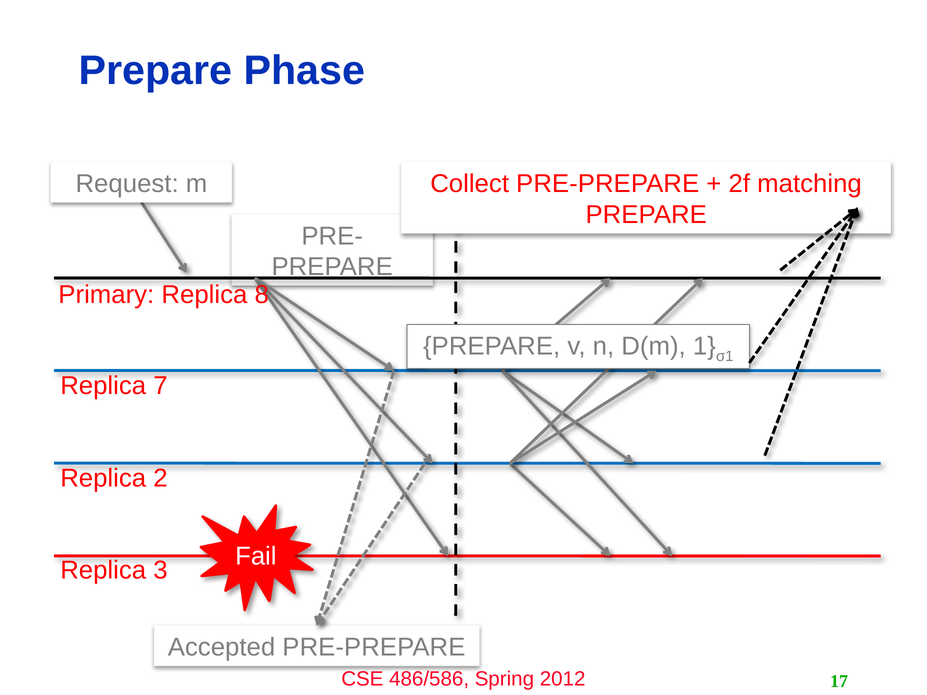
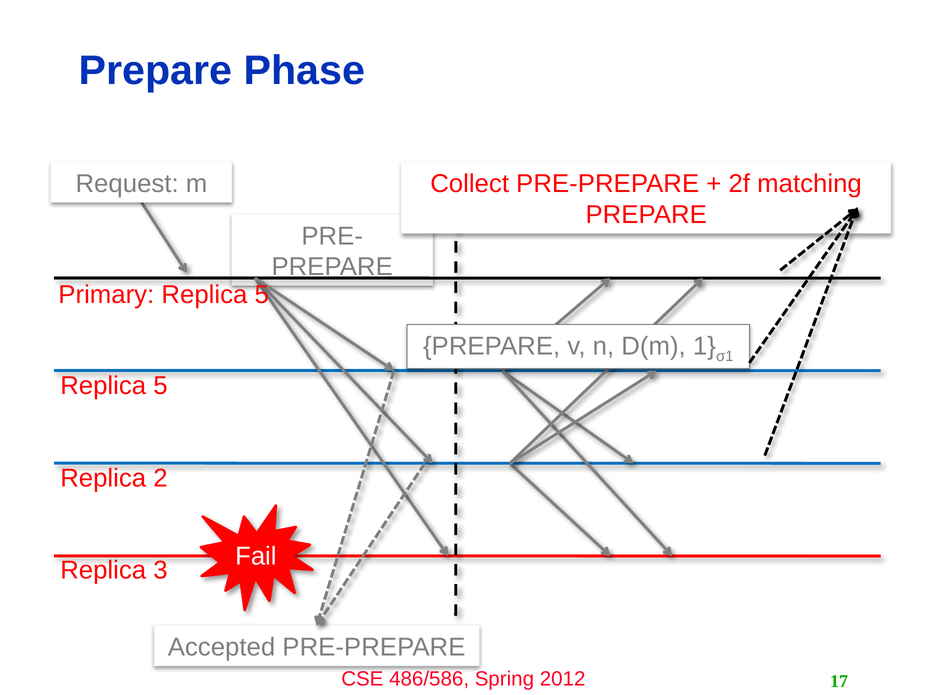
Primary Replica 8: 8 -> 5
7 at (161, 386): 7 -> 5
